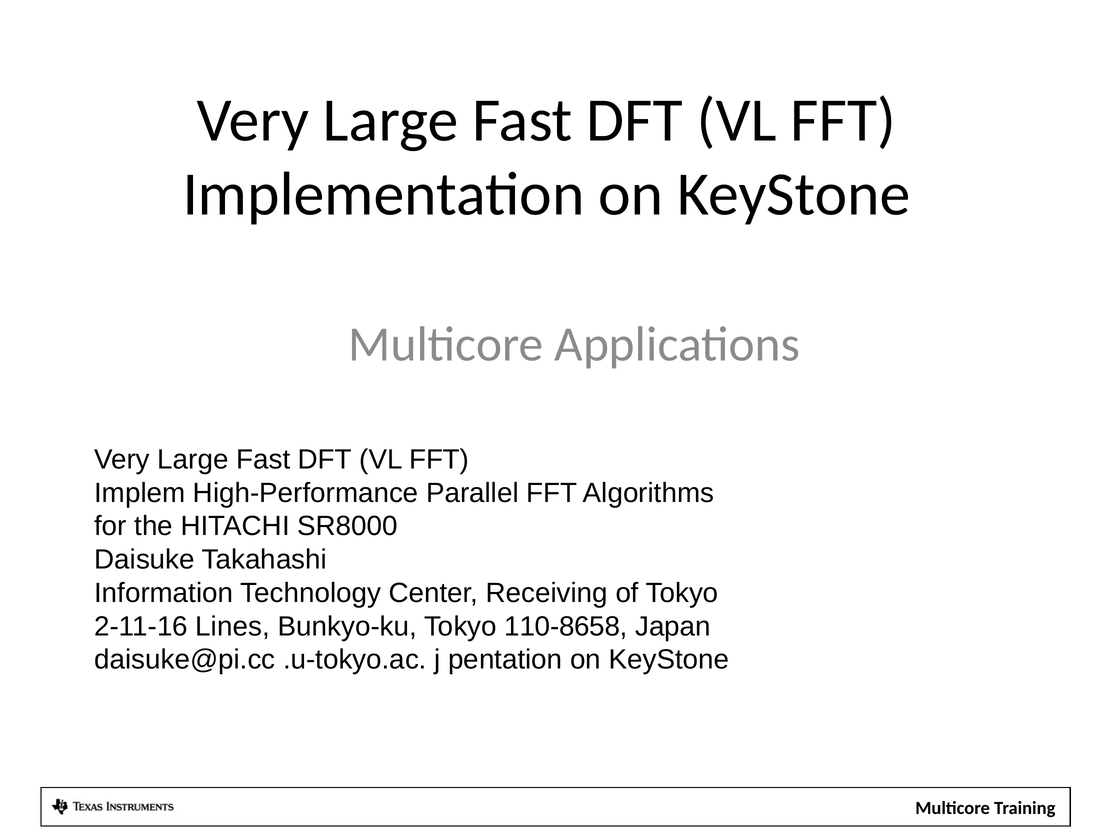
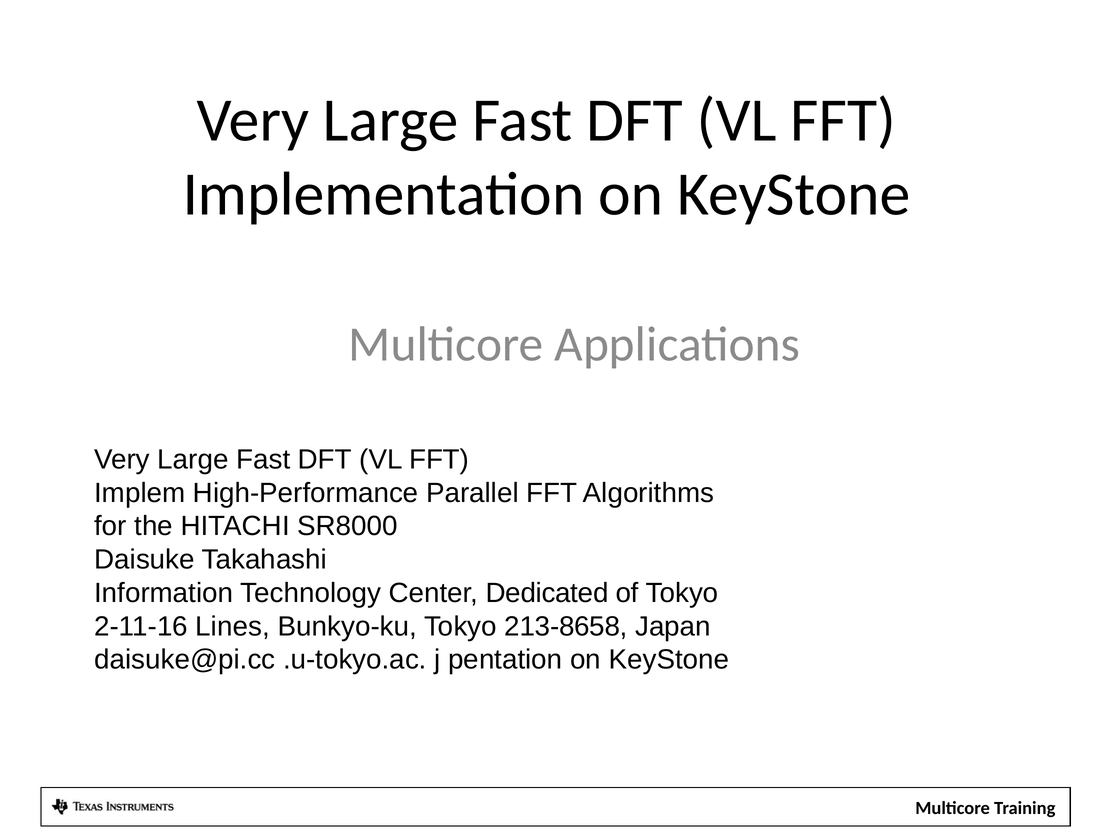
Receiving: Receiving -> Dedicated
110-8658: 110-8658 -> 213-8658
